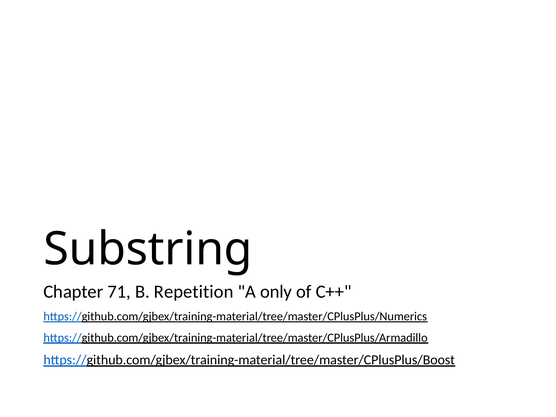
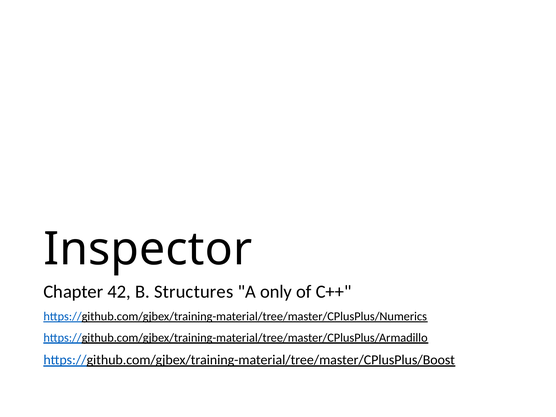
Substring: Substring -> Inspector
71: 71 -> 42
Repetition: Repetition -> Structures
